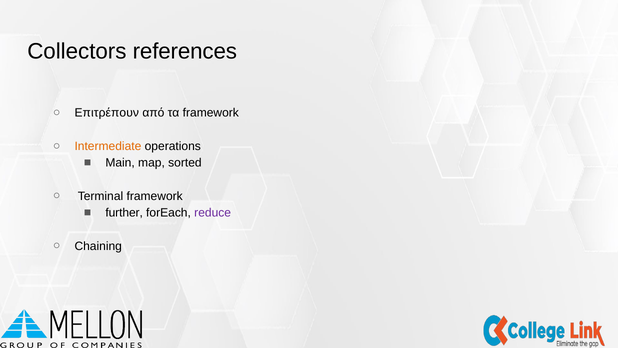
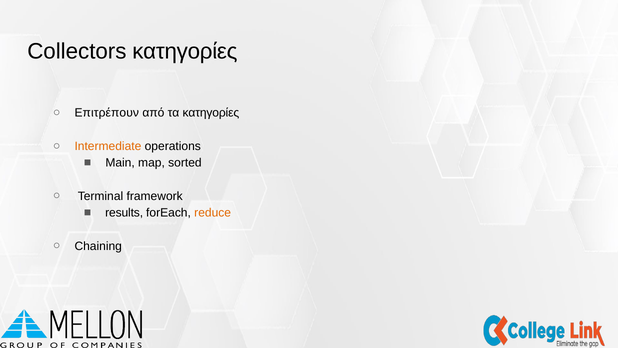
Collectors references: references -> κατηγορίες
τα framework: framework -> κατηγορίες
further: further -> results
reduce colour: purple -> orange
